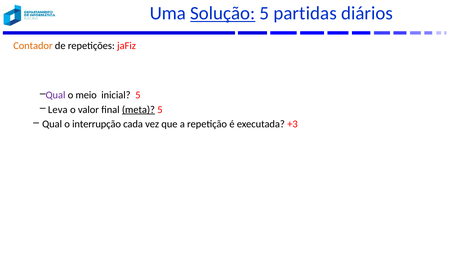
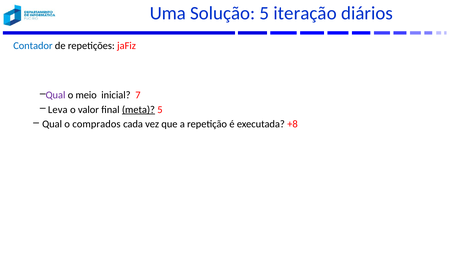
Solução underline: present -> none
partidas: partidas -> iteração
Contador colour: orange -> blue
inicial 5: 5 -> 7
interrupção: interrupção -> comprados
+3: +3 -> +8
